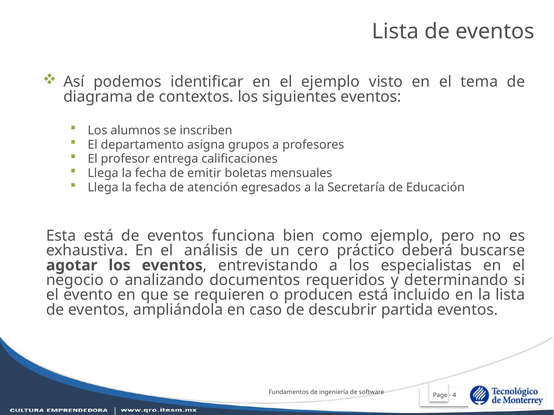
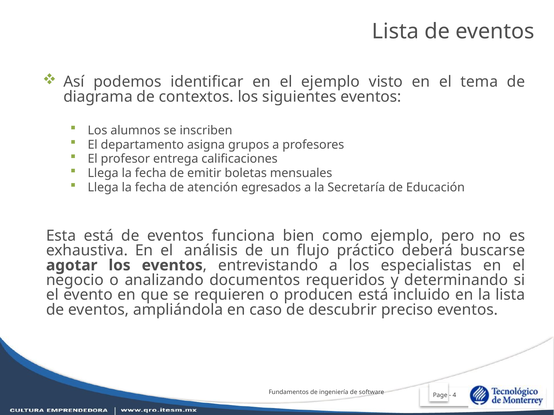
cero: cero -> flujo
partida: partida -> preciso
